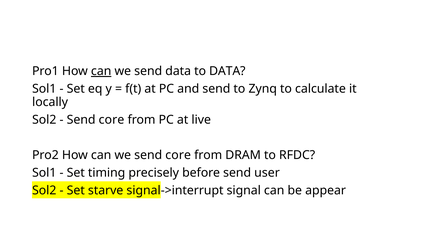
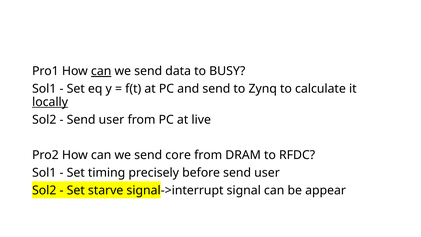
to DATA: DATA -> BUSY
locally underline: none -> present
core at (111, 120): core -> user
